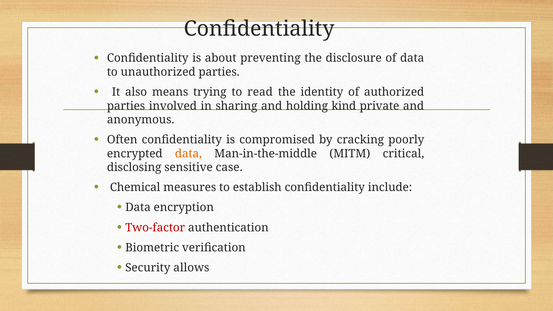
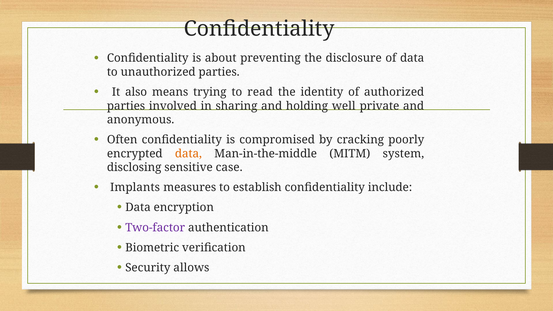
kind: kind -> well
critical: critical -> system
Chemical: Chemical -> Implants
Two-factor colour: red -> purple
